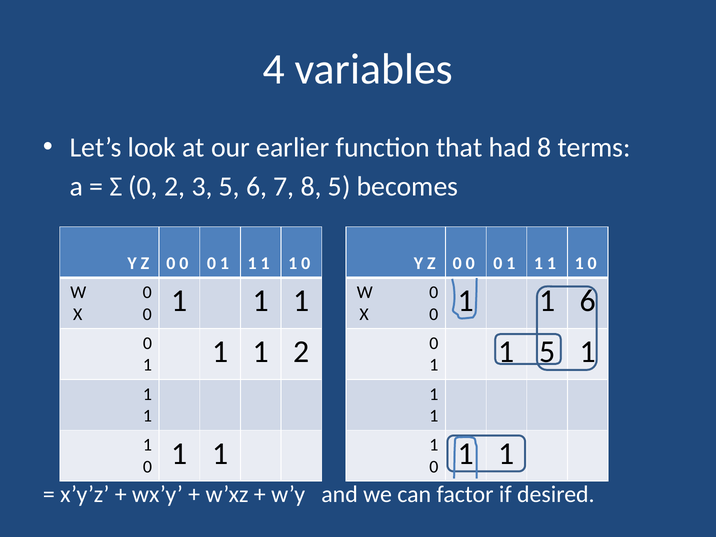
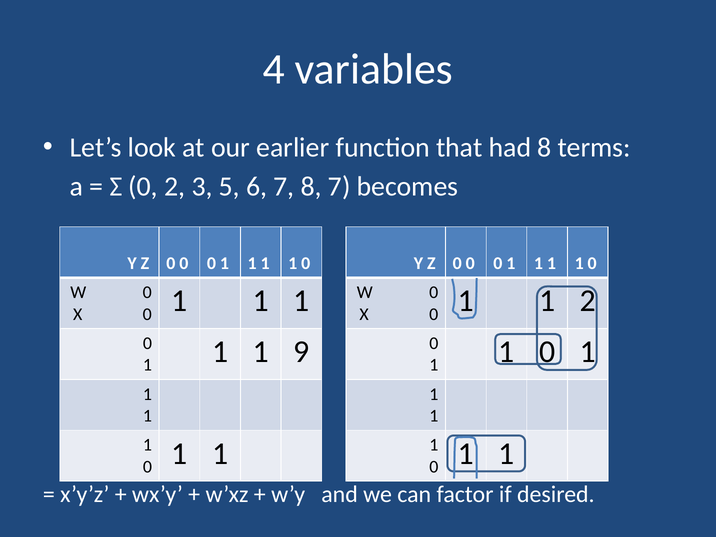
8 5: 5 -> 7
1 6: 6 -> 2
1 2: 2 -> 9
5 at (547, 352): 5 -> 0
